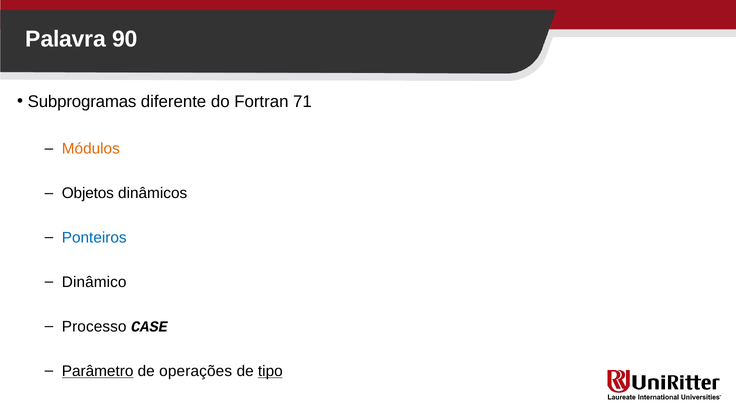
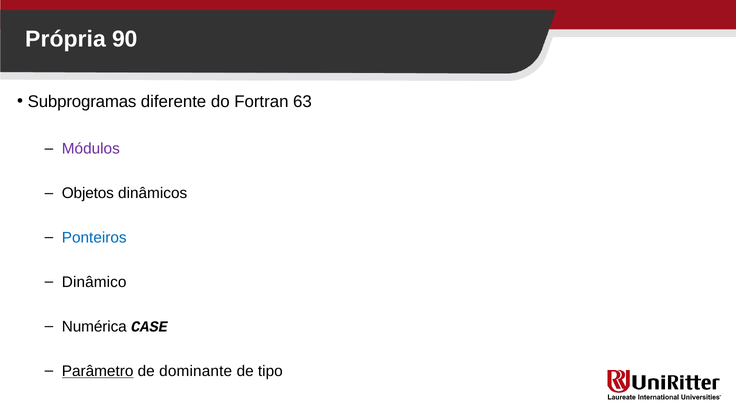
Palavra: Palavra -> Própria
71: 71 -> 63
Módulos colour: orange -> purple
Processo: Processo -> Numérica
operações: operações -> dominante
tipo underline: present -> none
